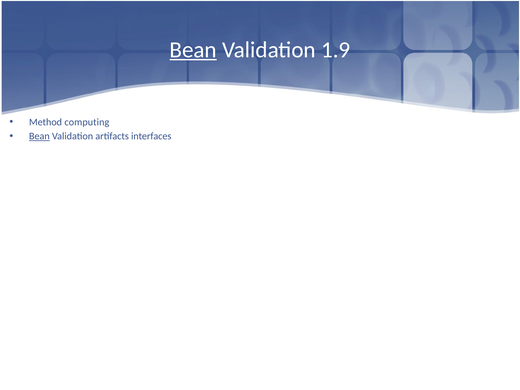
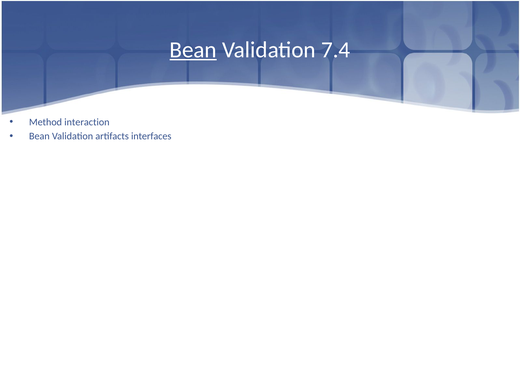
1.9: 1.9 -> 7.4
computing: computing -> interaction
Bean at (39, 136) underline: present -> none
